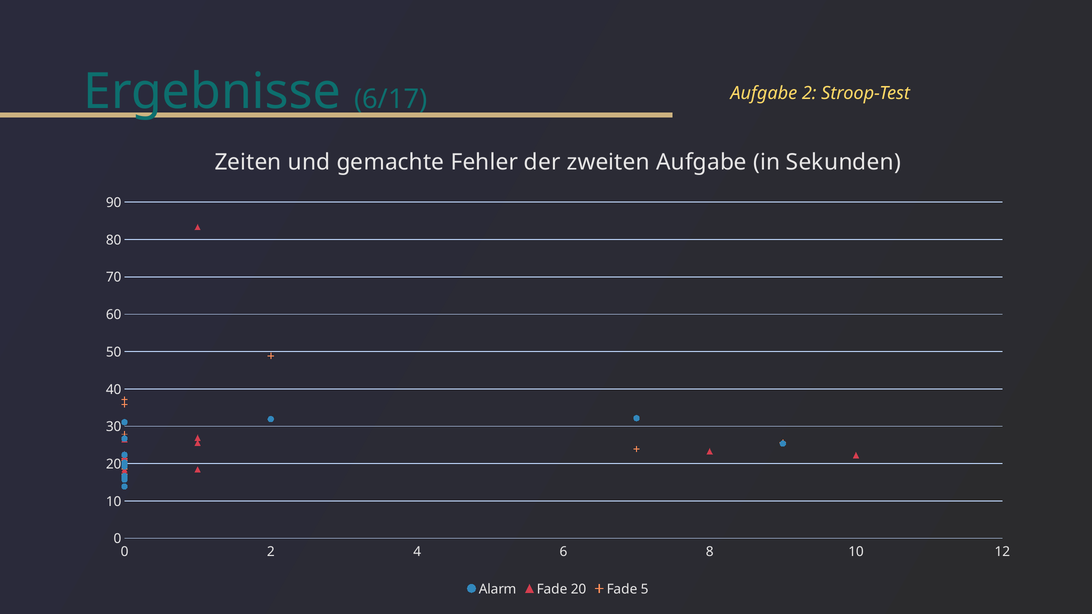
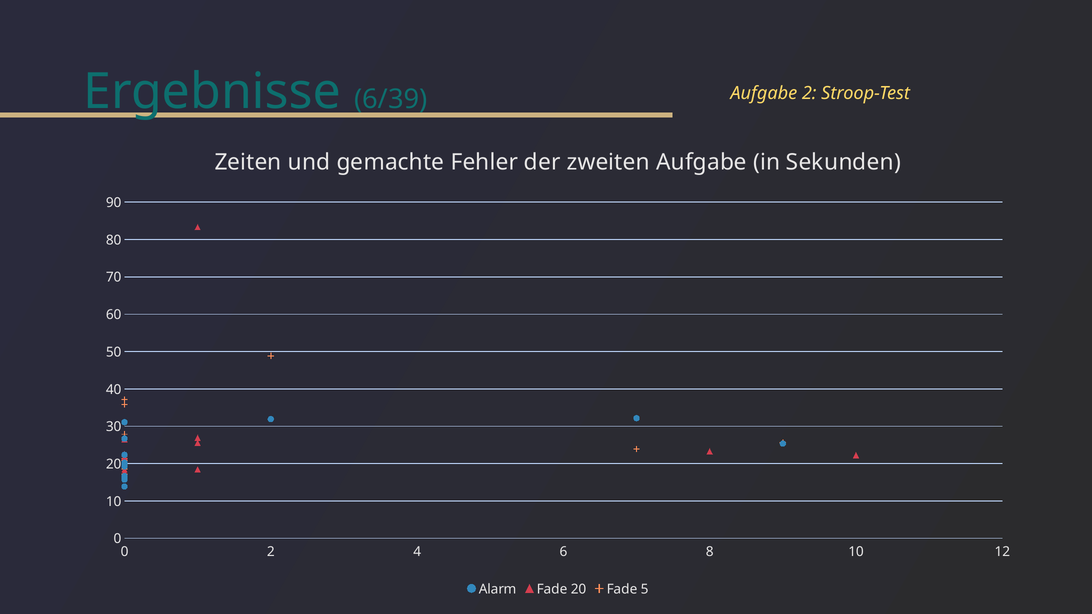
6/17: 6/17 -> 6/39
